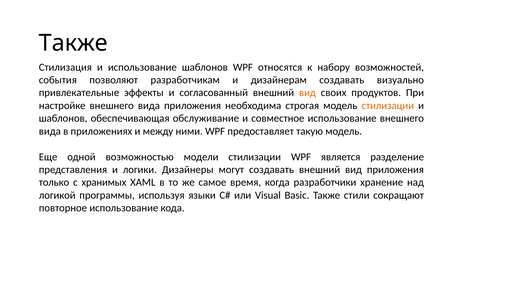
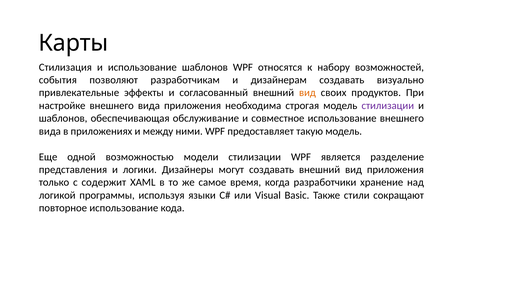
Также at (73, 43): Также -> Карты
стилизации at (388, 105) colour: orange -> purple
хранимых: хранимых -> содержит
